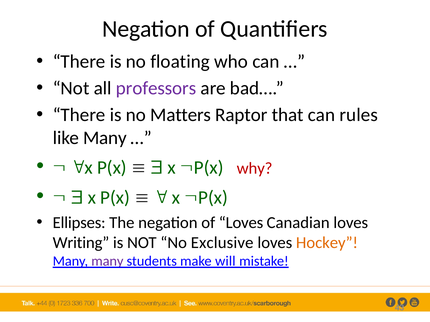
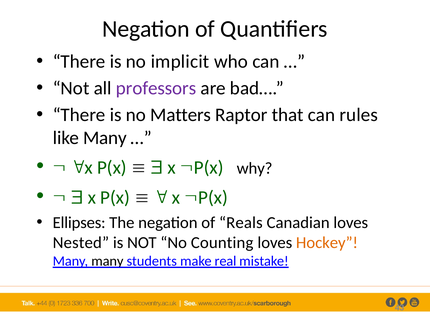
floating: floating -> implicit
why colour: red -> black
of Loves: Loves -> Reals
Writing: Writing -> Nested
Exclusive: Exclusive -> Counting
many at (107, 261) colour: purple -> black
will: will -> real
